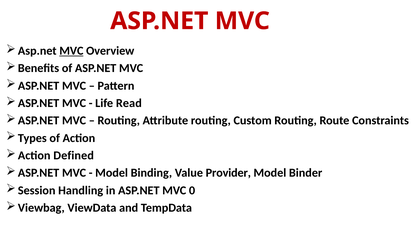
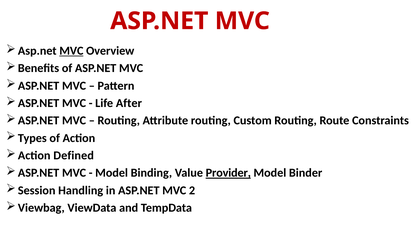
Read: Read -> After
Provider underline: none -> present
0: 0 -> 2
